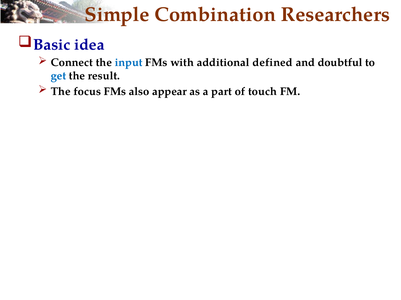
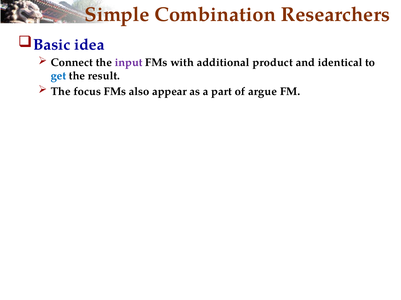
input colour: blue -> purple
defined: defined -> product
doubtful: doubtful -> identical
touch: touch -> argue
